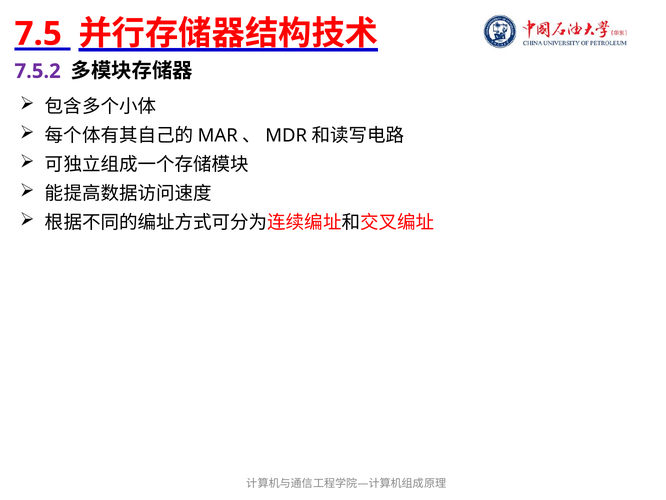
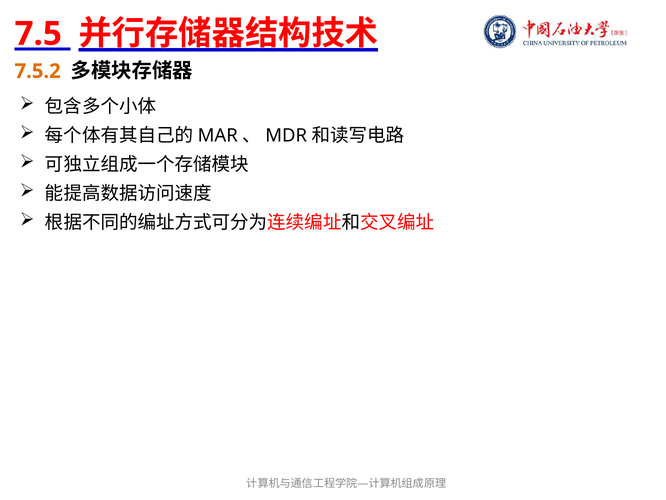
7.5.2 colour: purple -> orange
